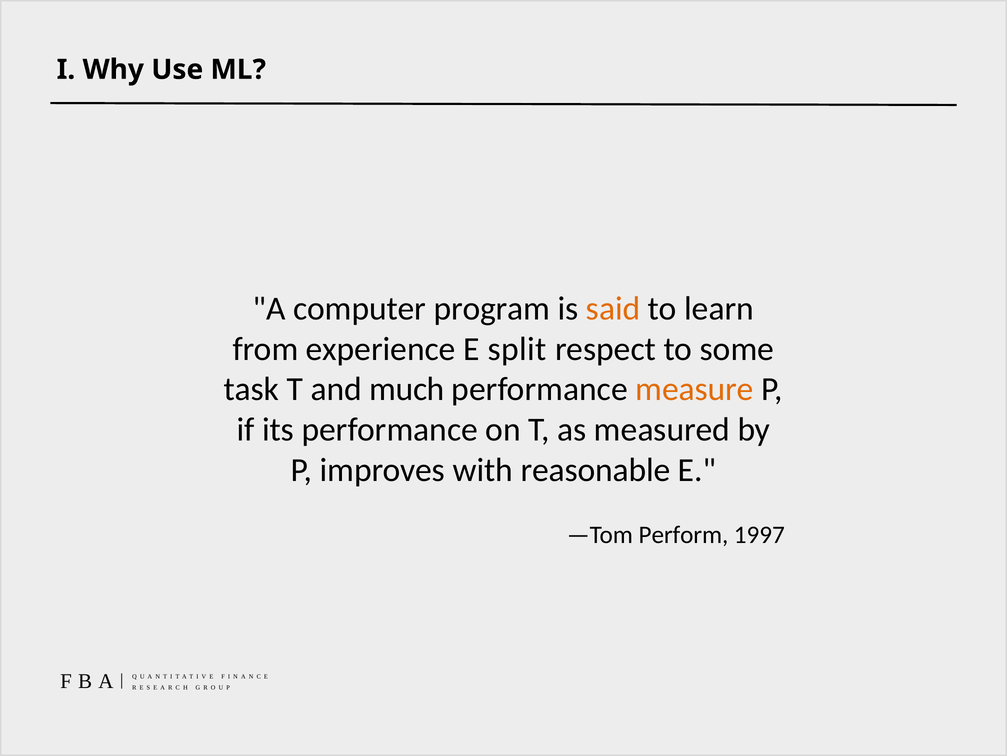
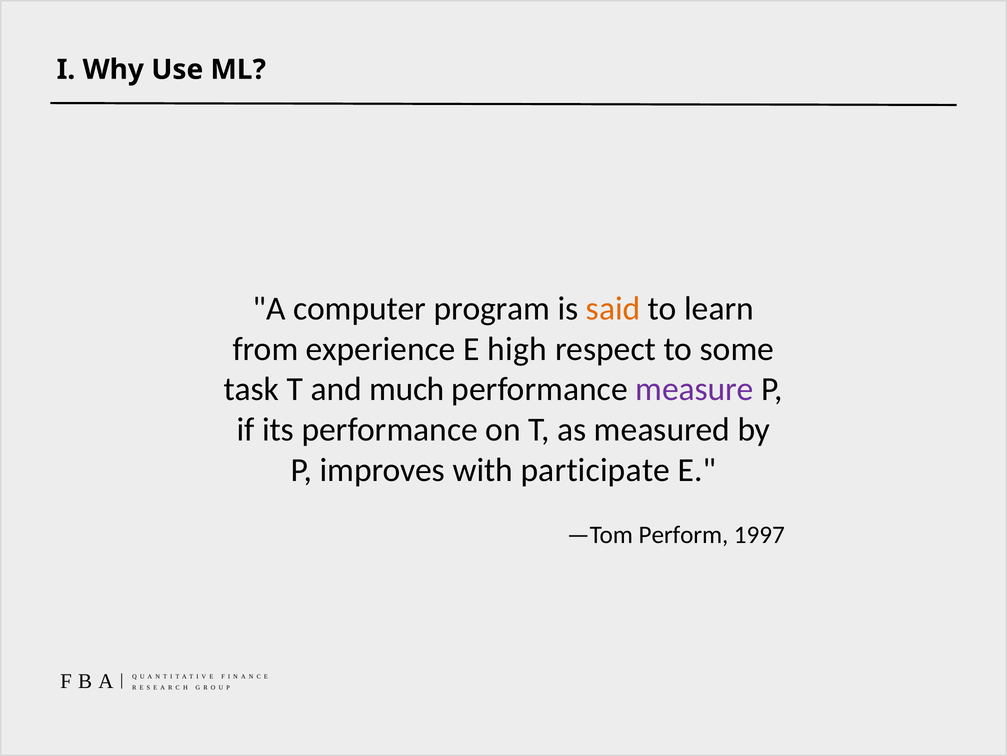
split: split -> high
measure colour: orange -> purple
reasonable: reasonable -> participate
